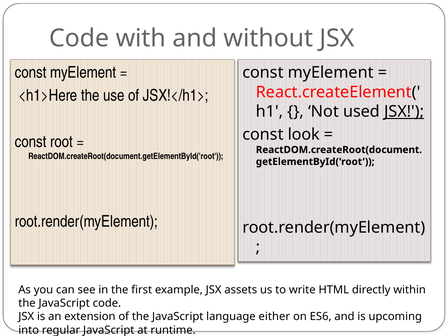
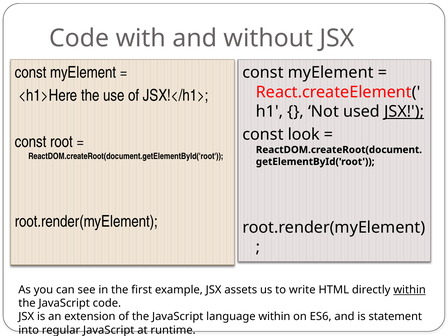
within at (410, 290) underline: none -> present
language either: either -> within
upcoming: upcoming -> statement
